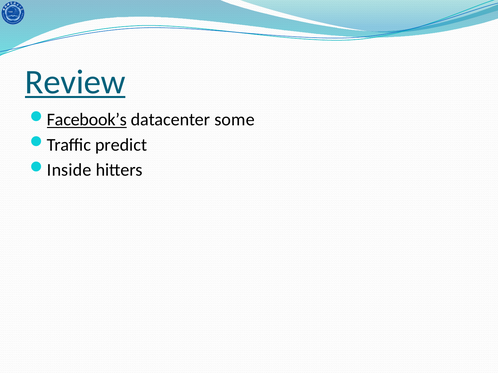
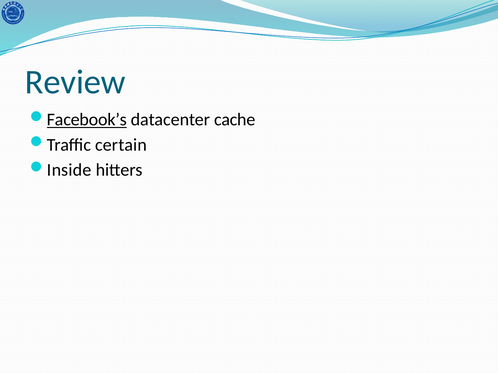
Review underline: present -> none
some: some -> cache
predict: predict -> certain
